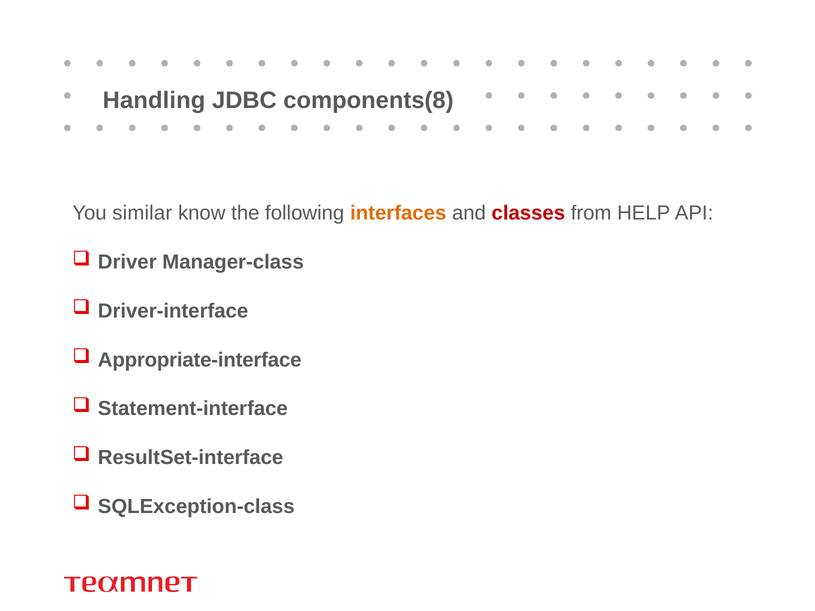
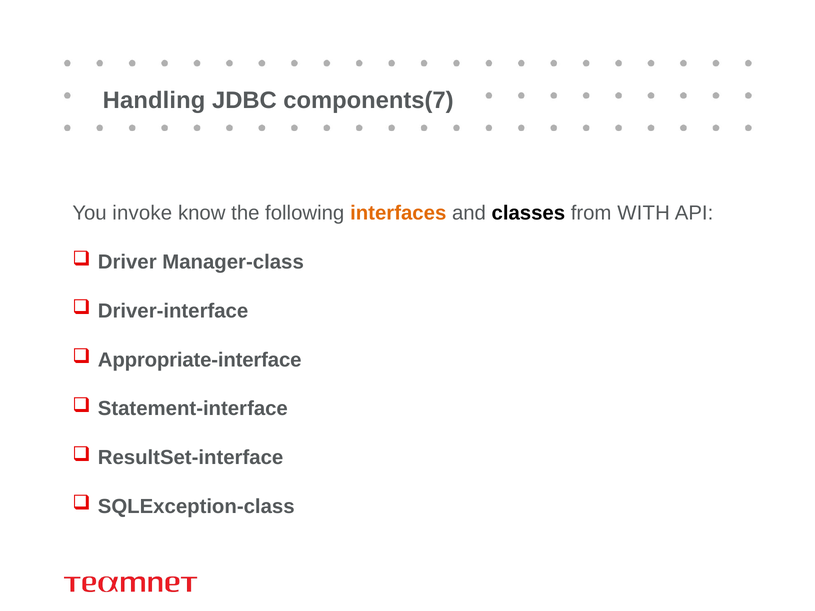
components(8: components(8 -> components(7
similar: similar -> invoke
classes colour: red -> black
HELP: HELP -> WITH
